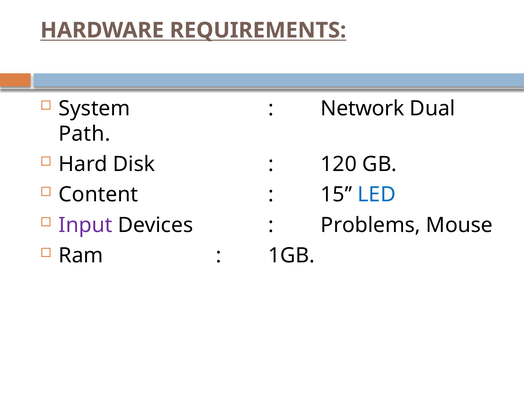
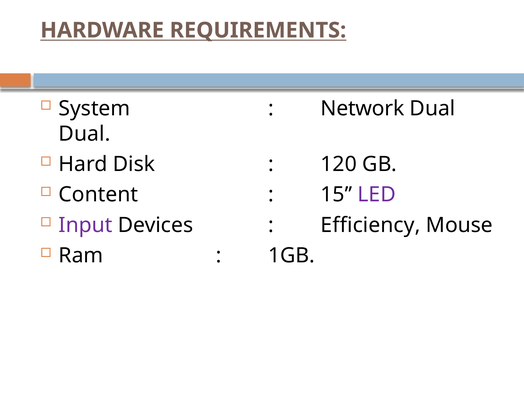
Path at (84, 134): Path -> Dual
LED colour: blue -> purple
Problems: Problems -> Efficiency
